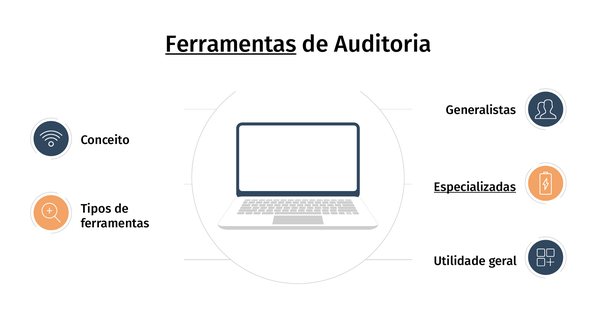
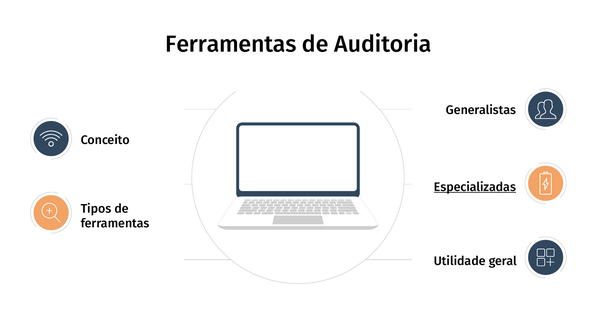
Ferramentas at (231, 44) underline: present -> none
